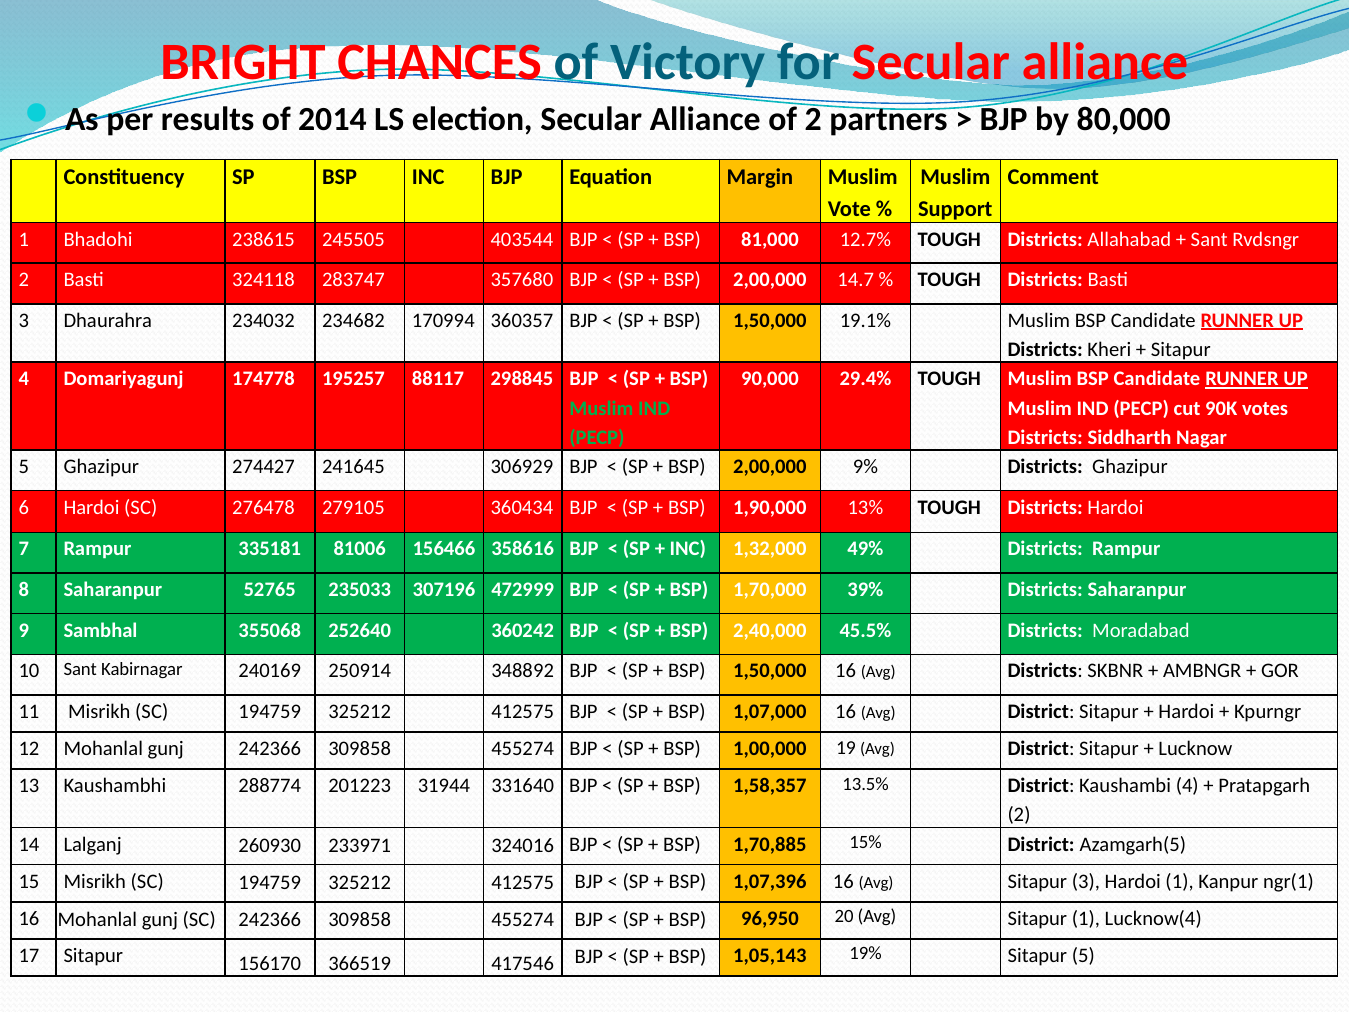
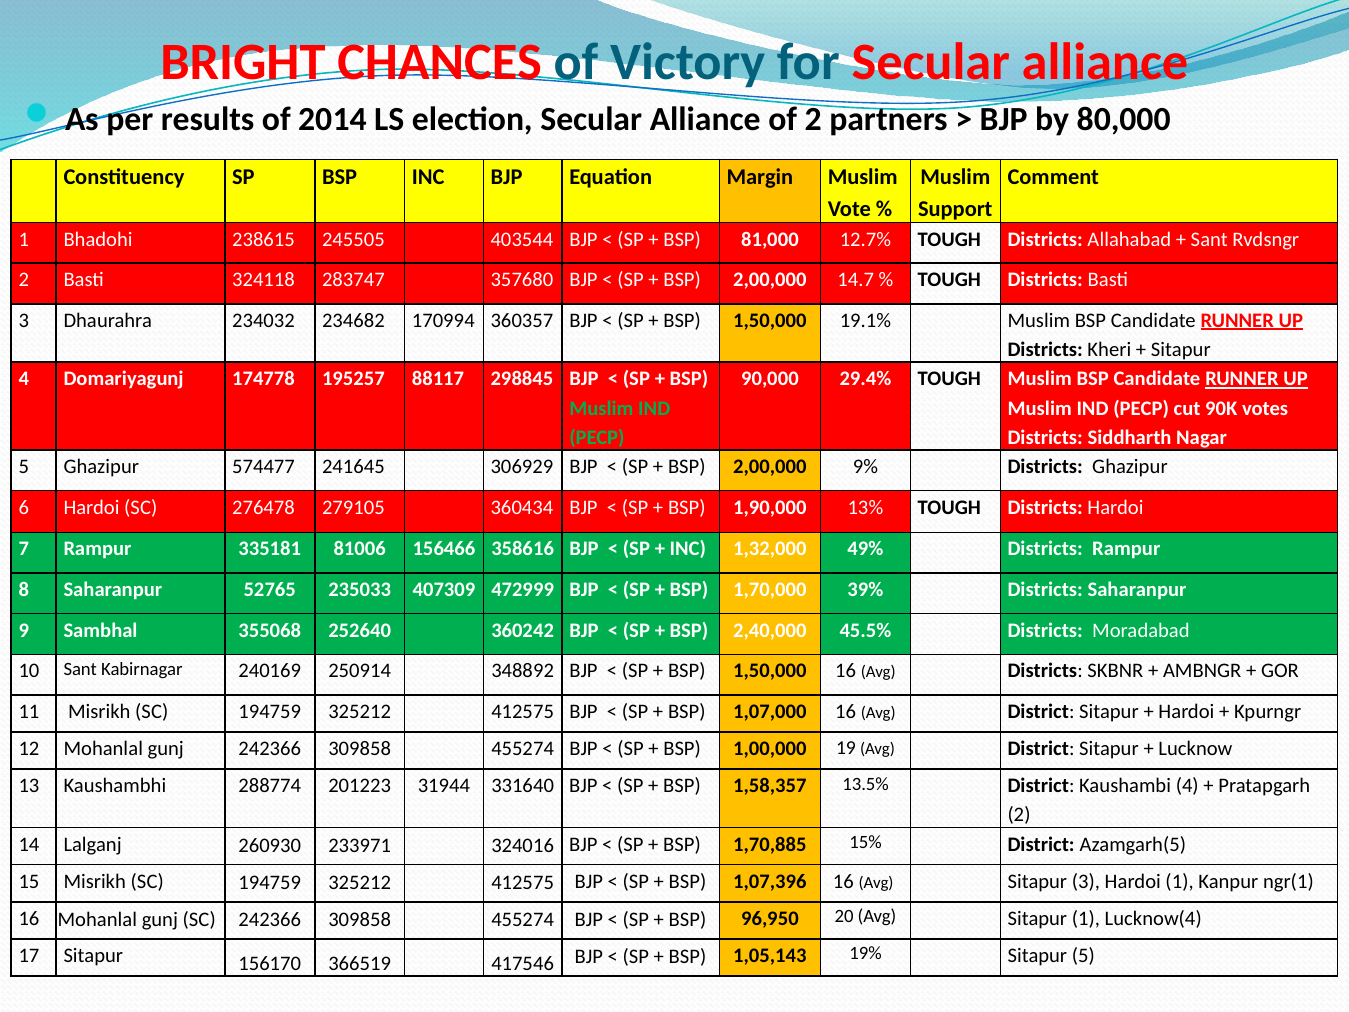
274427: 274427 -> 574477
307196: 307196 -> 407309
